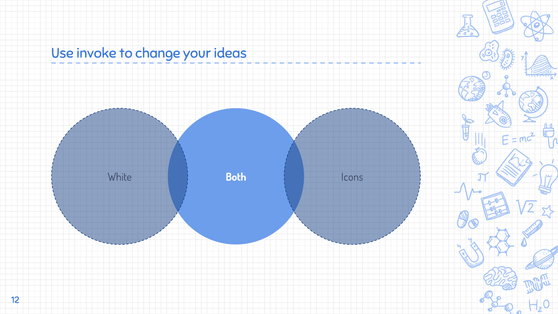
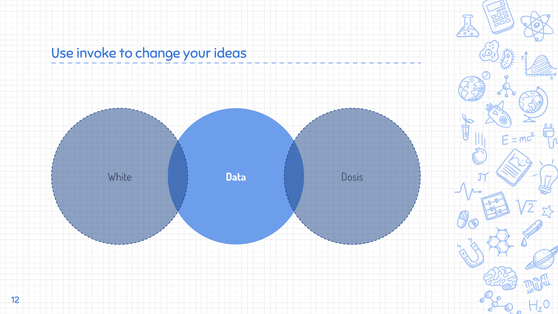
Both: Both -> Data
Icons: Icons -> Dosis
